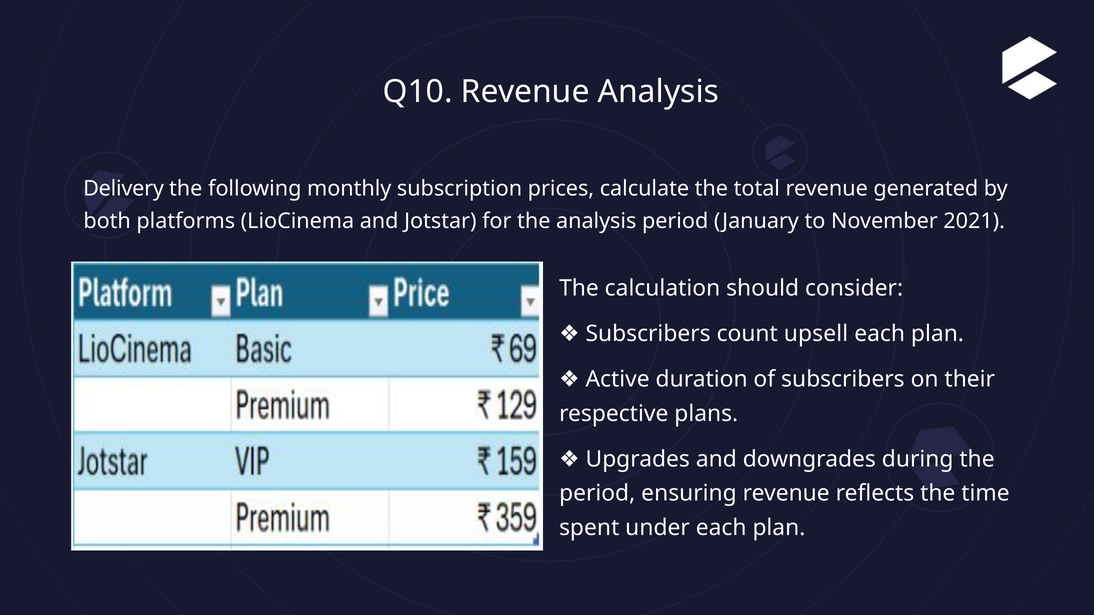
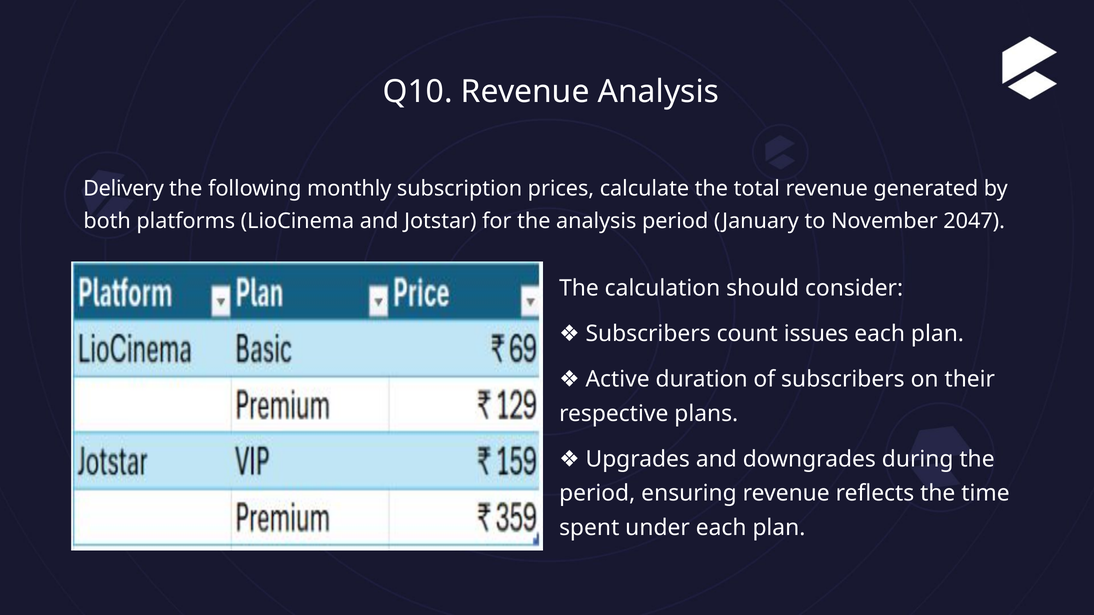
2021: 2021 -> 2047
upsell: upsell -> issues
